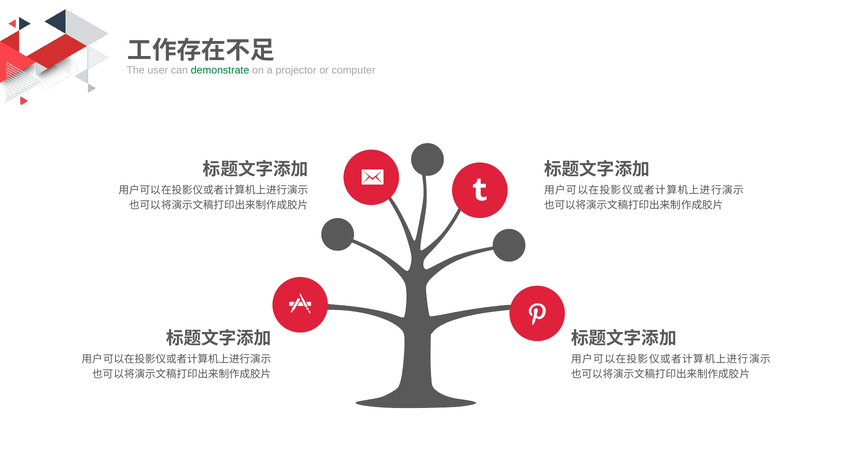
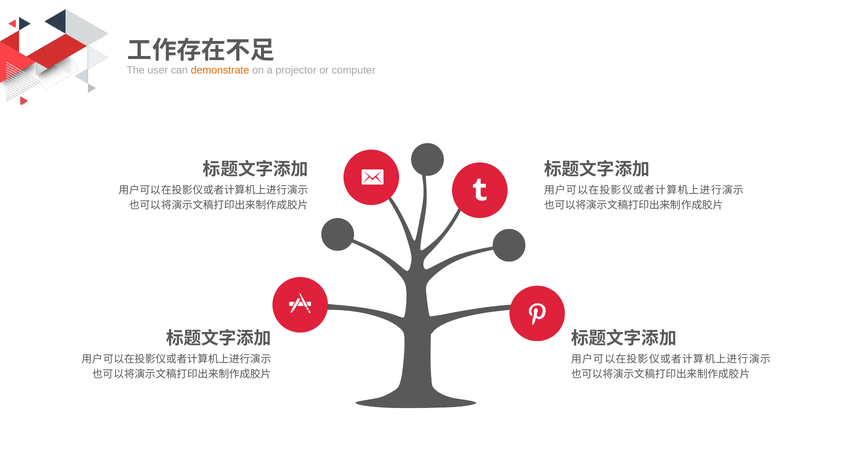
demonstrate colour: green -> orange
